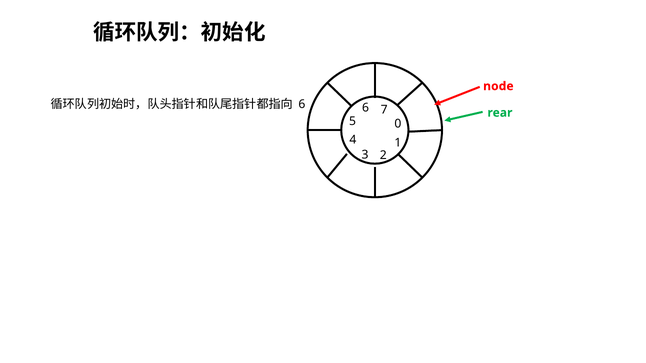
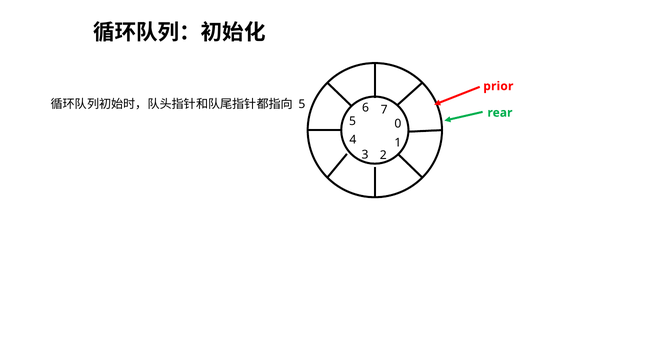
node: node -> prior
6 at (302, 104): 6 -> 5
